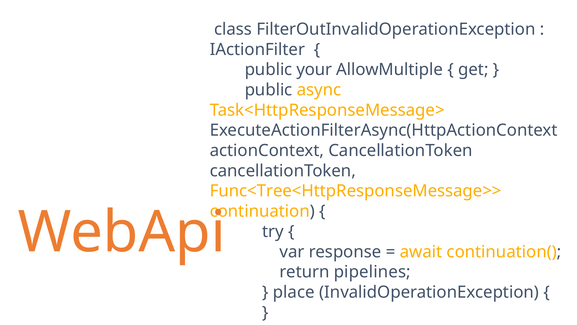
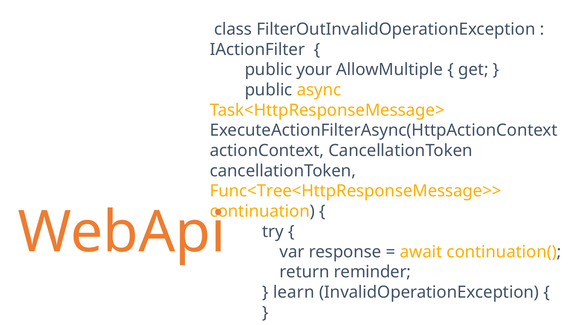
pipelines: pipelines -> reminder
place: place -> learn
